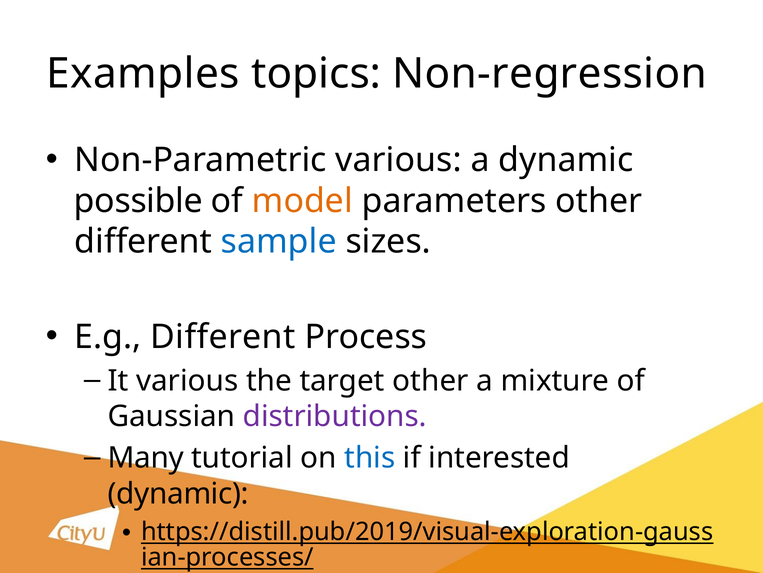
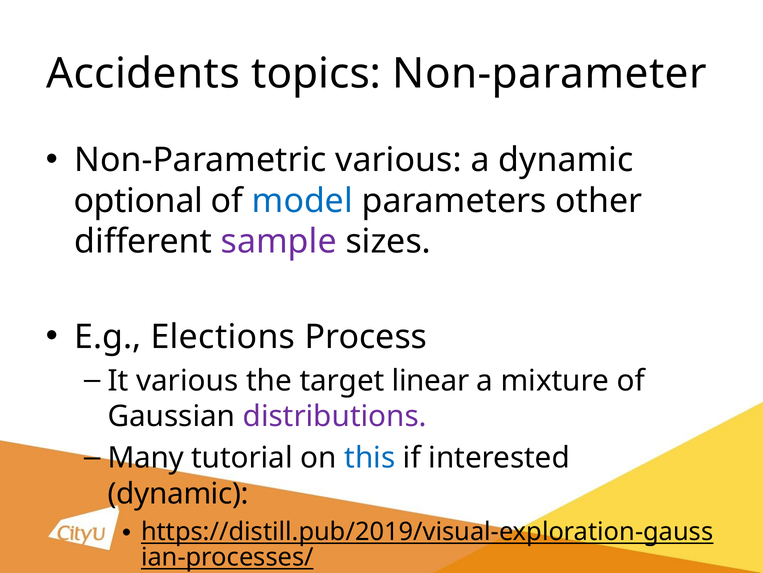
Examples: Examples -> Accidents
Non-regression: Non-regression -> Non-parameter
possible: possible -> optional
model colour: orange -> blue
sample colour: blue -> purple
E.g Different: Different -> Elections
target other: other -> linear
